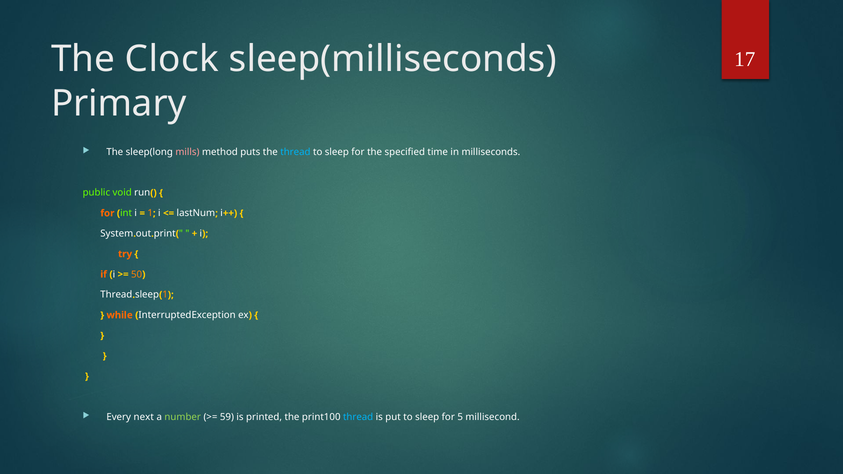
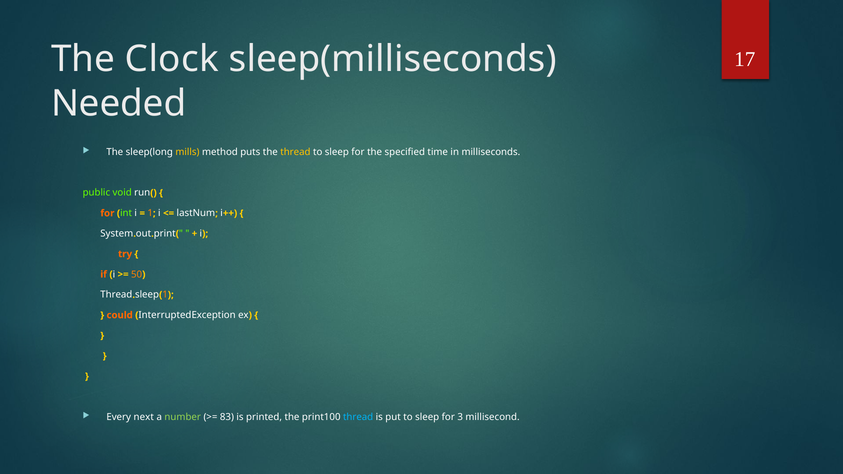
Primary: Primary -> Needed
mills colour: pink -> yellow
thread at (295, 152) colour: light blue -> yellow
while: while -> could
59: 59 -> 83
5: 5 -> 3
